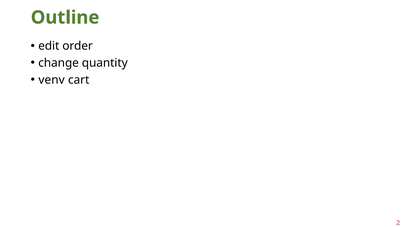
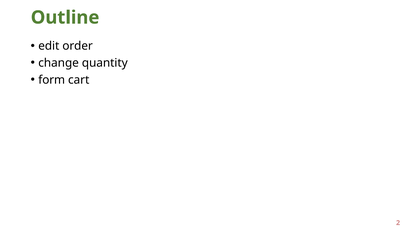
venv: venv -> form
